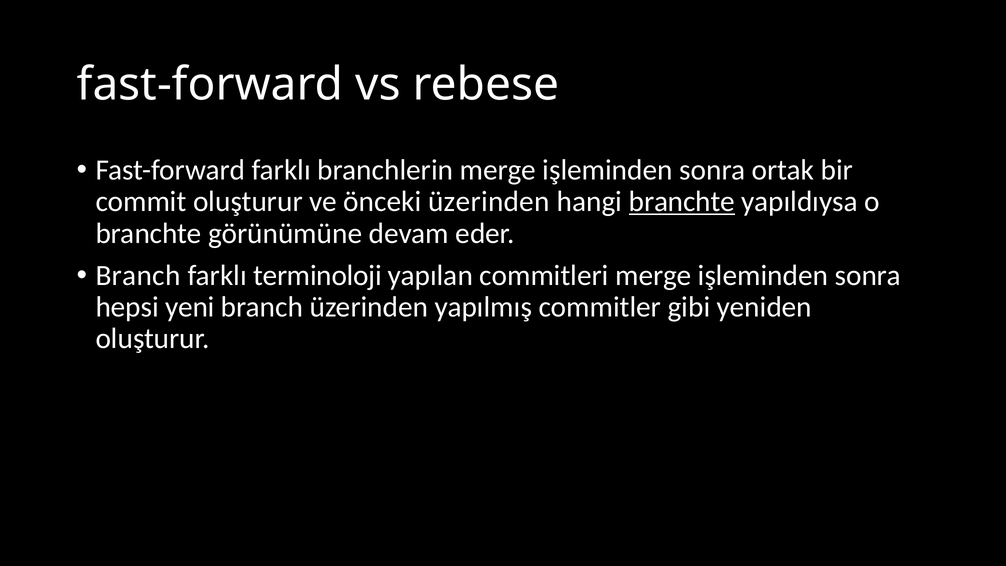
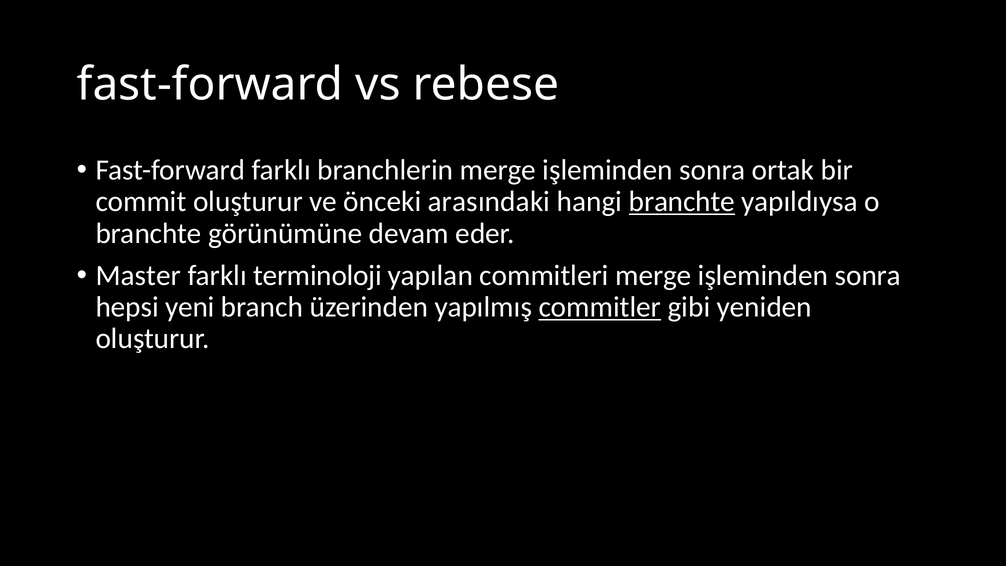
önceki üzerinden: üzerinden -> arasındaki
Branch at (138, 275): Branch -> Master
commitler underline: none -> present
